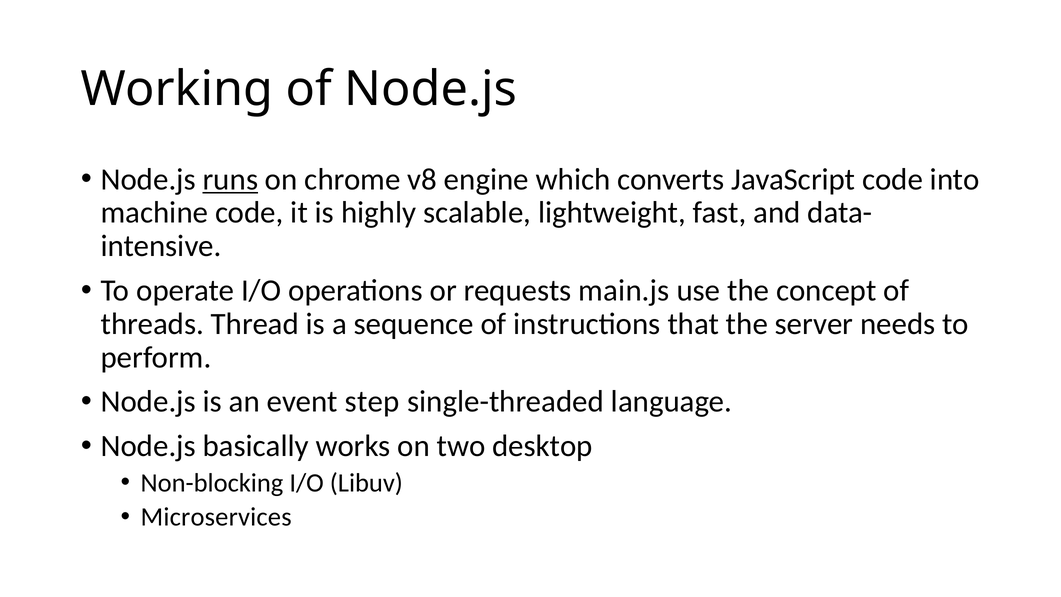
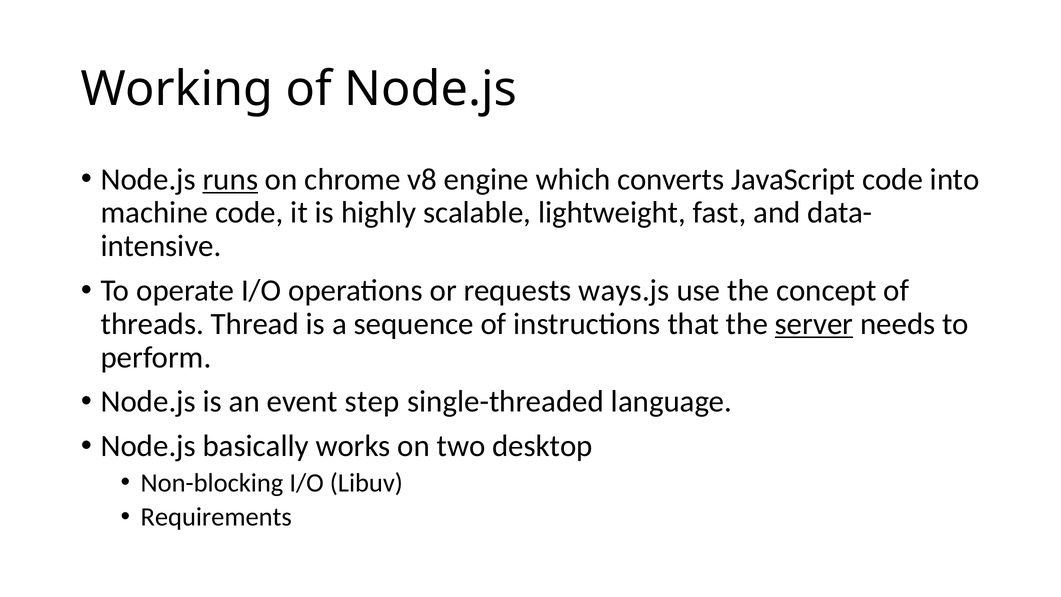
main.js: main.js -> ways.js
server underline: none -> present
Microservices: Microservices -> Requirements
